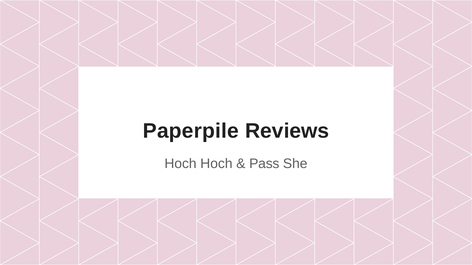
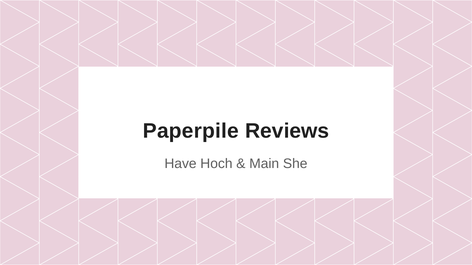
Hoch at (181, 164): Hoch -> Have
Pass: Pass -> Main
